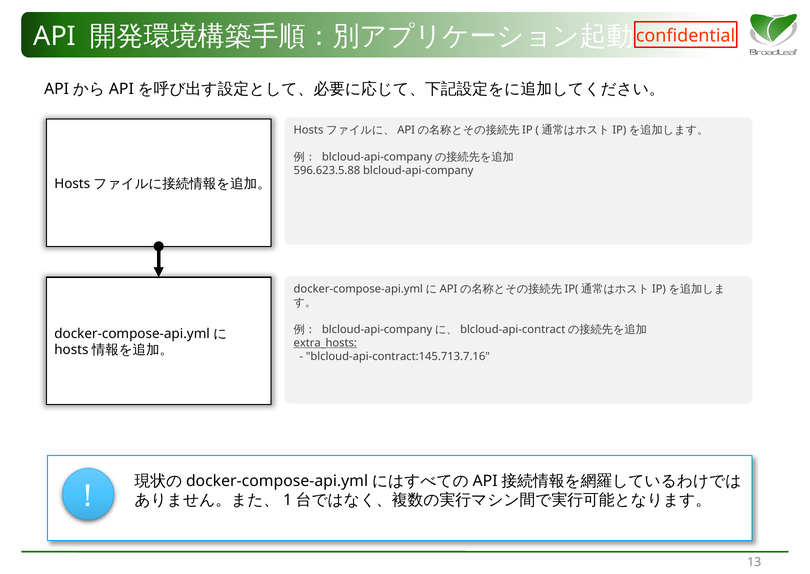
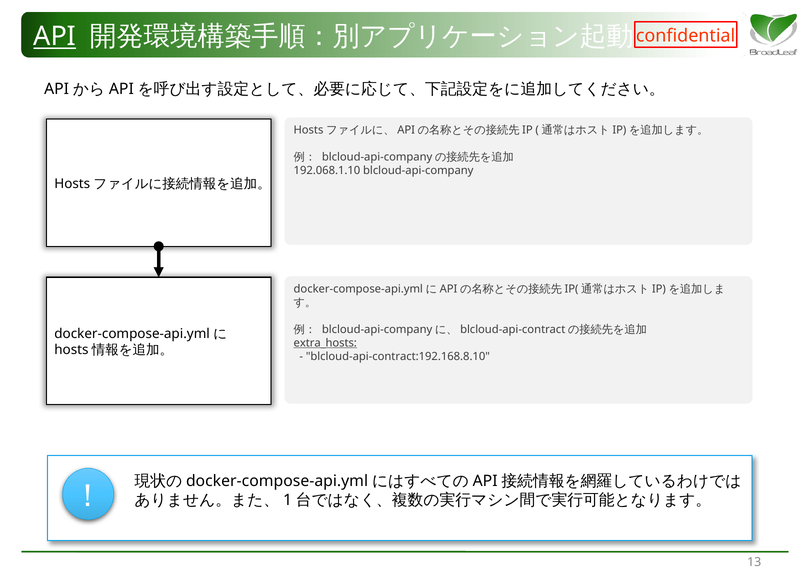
API underline: none -> present
596.623.5.88: 596.623.5.88 -> 192.068.1.10
blcloud-api-contract:145.713.7.16: blcloud-api-contract:145.713.7.16 -> blcloud-api-contract:192.168.8.10
